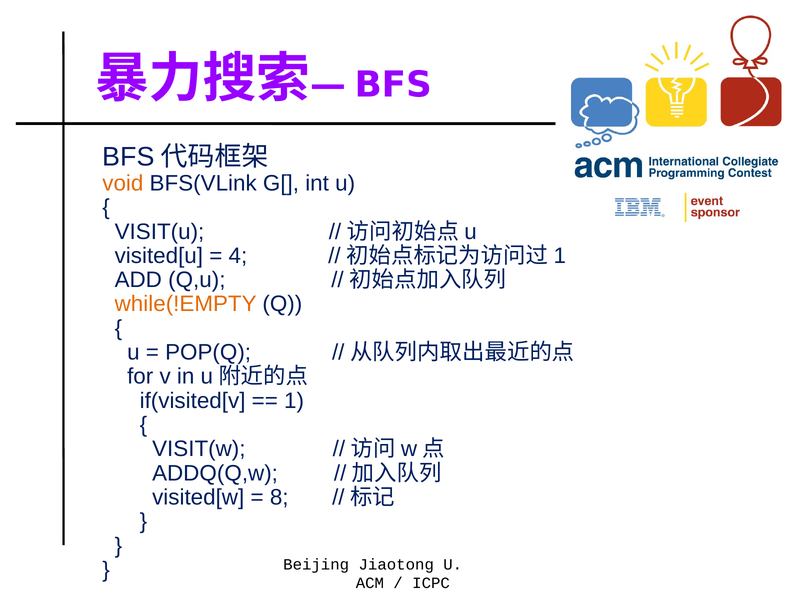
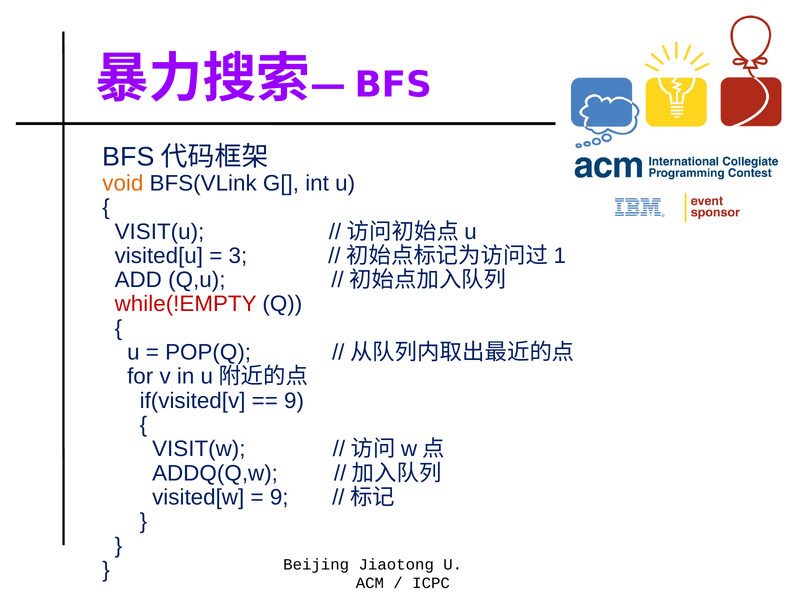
4: 4 -> 3
while(!EMPTY colour: orange -> red
1 at (294, 401): 1 -> 9
8 at (279, 498): 8 -> 9
